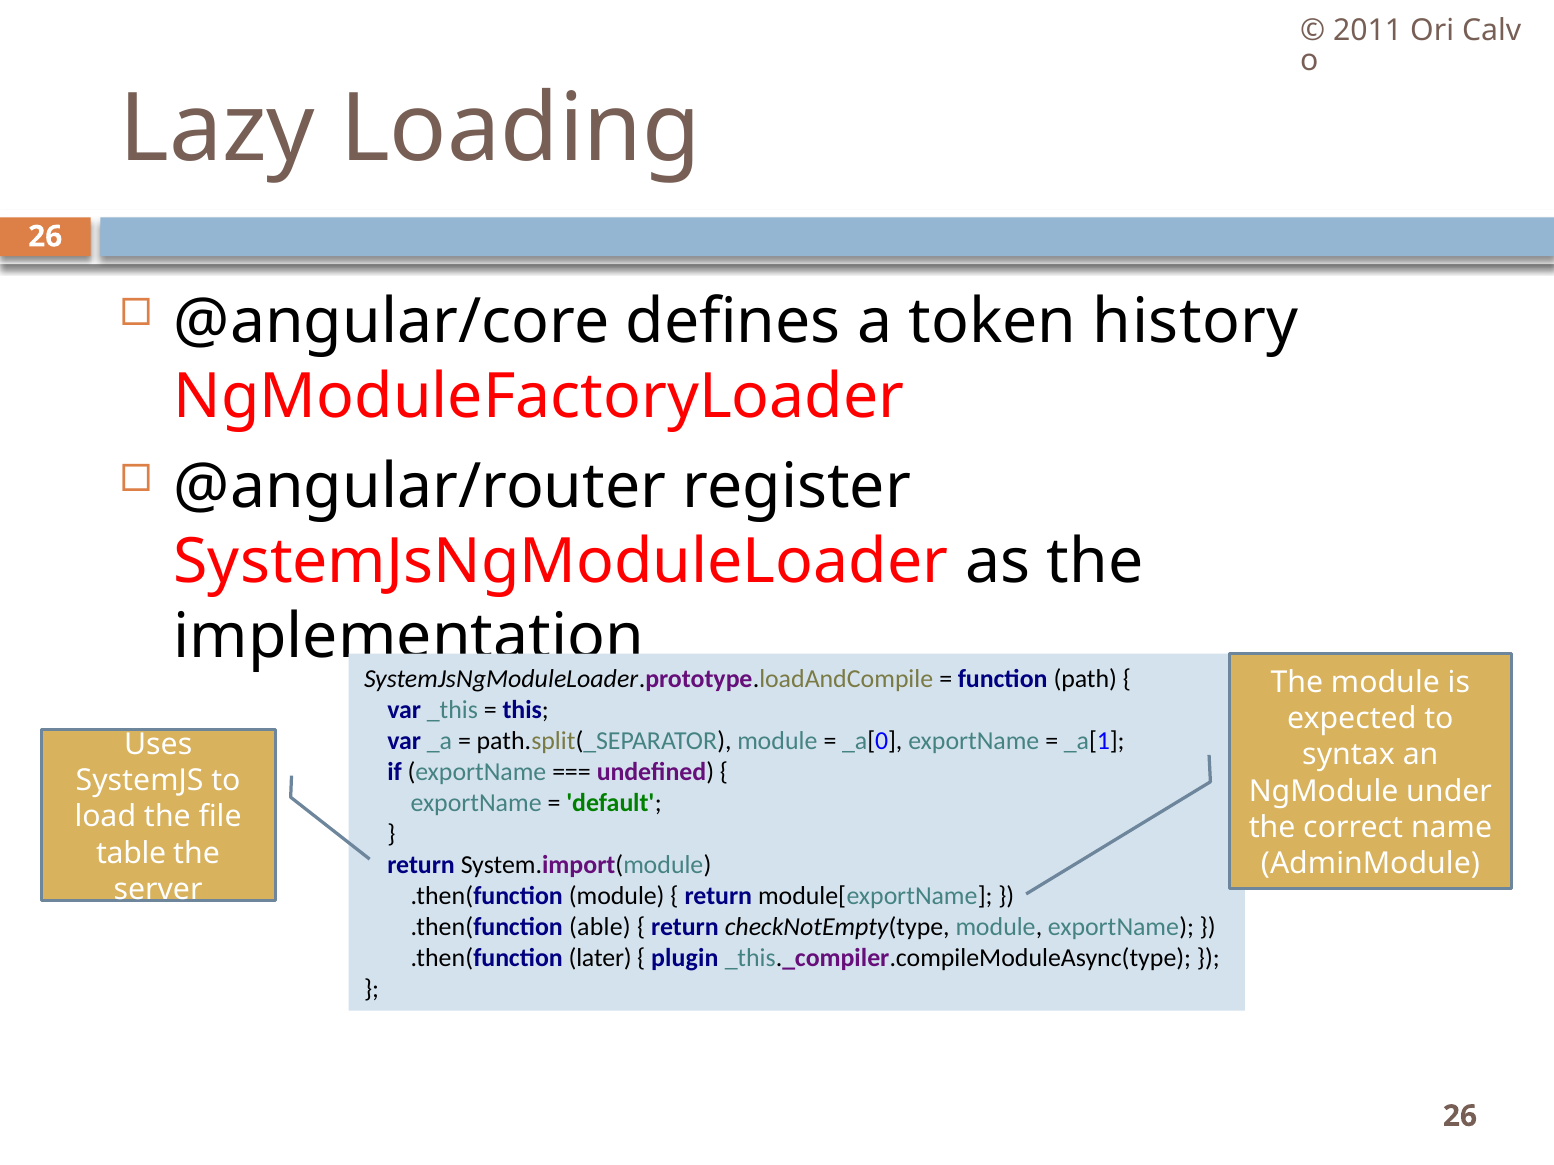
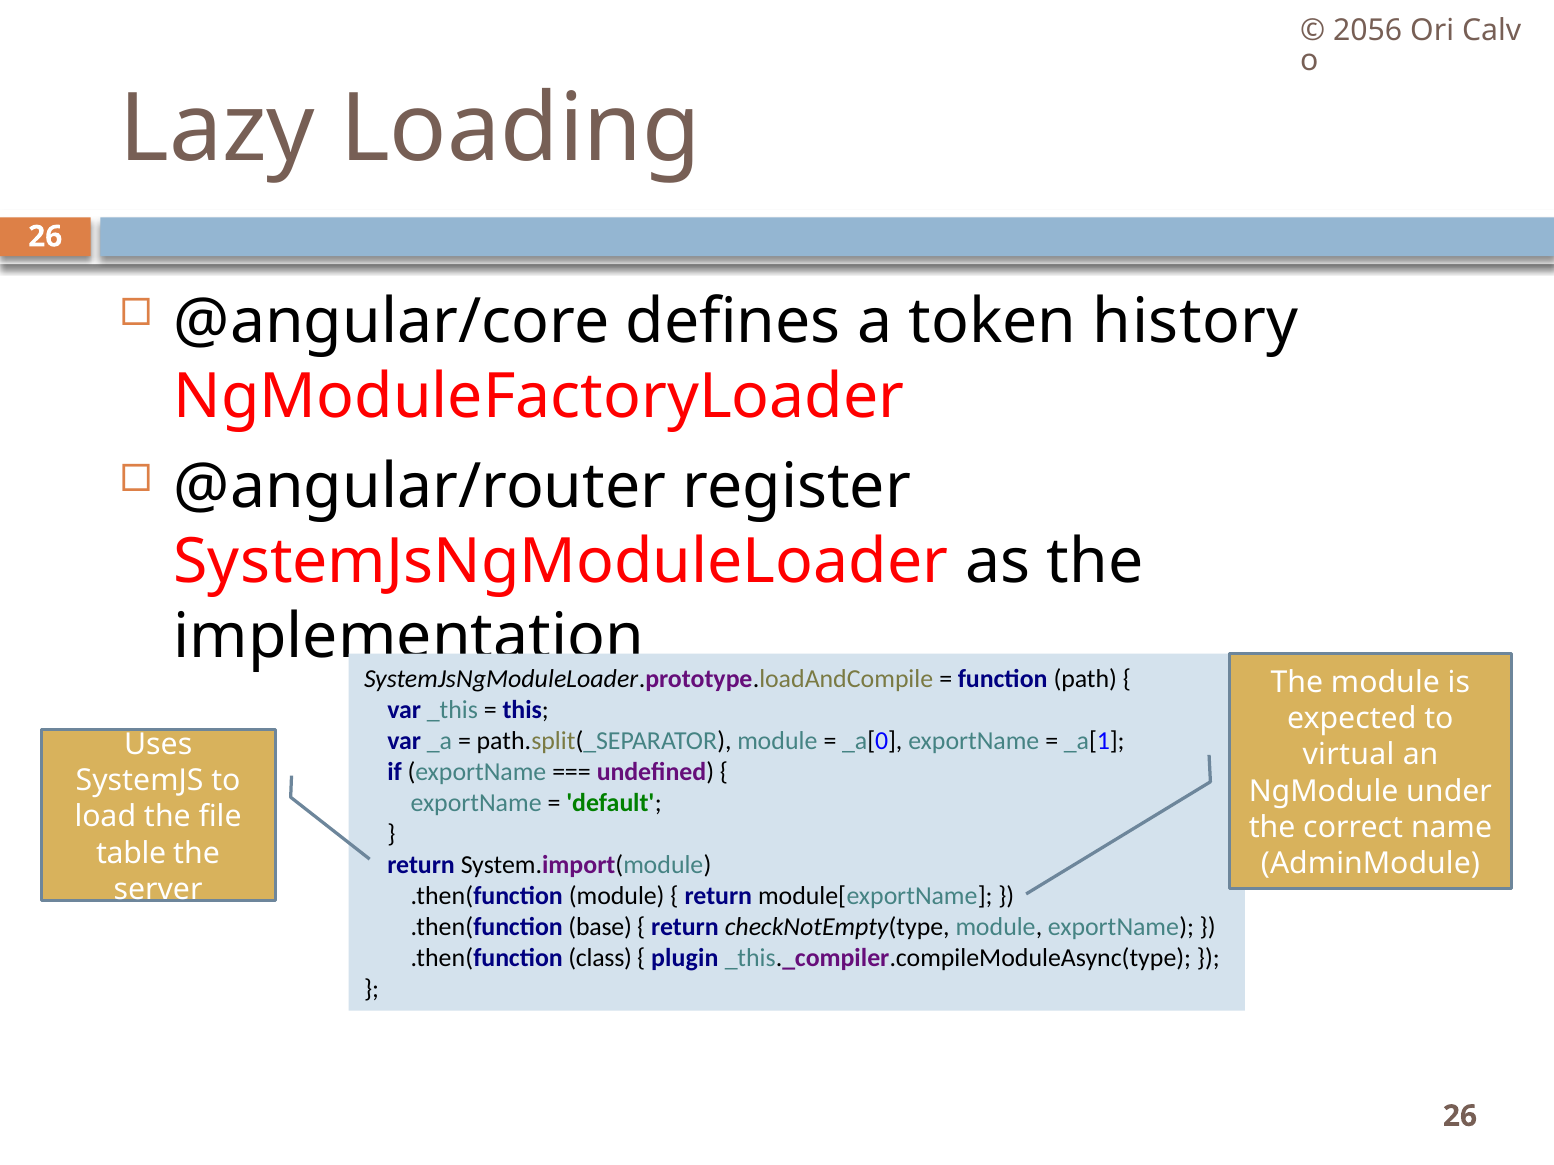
2011: 2011 -> 2056
syntax: syntax -> virtual
able: able -> base
later: later -> class
